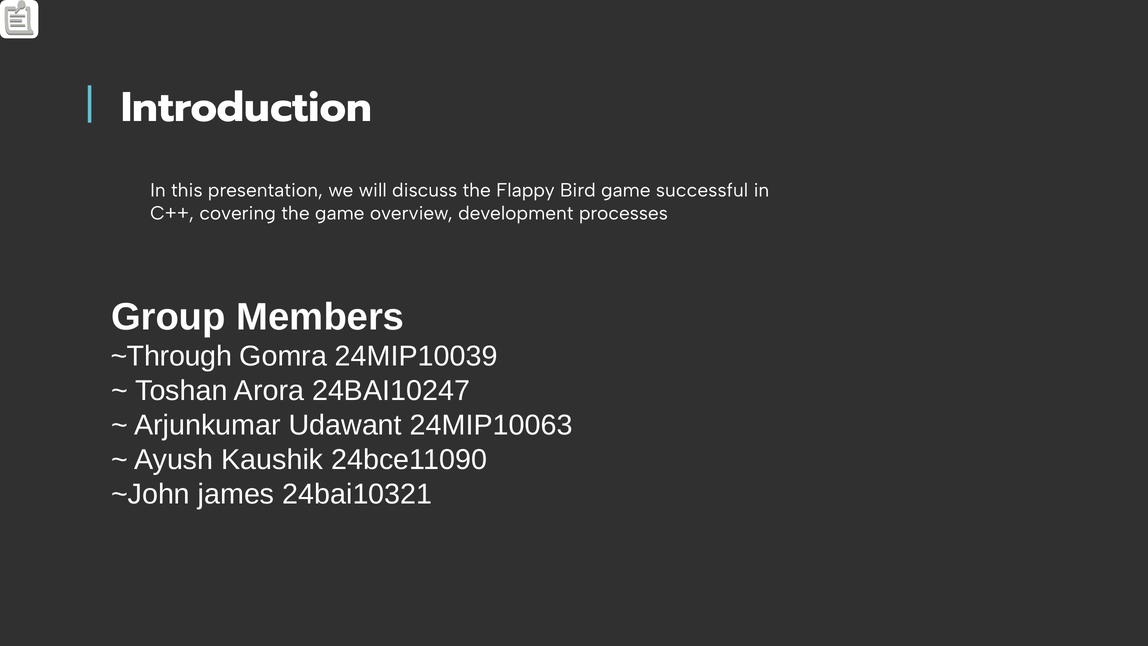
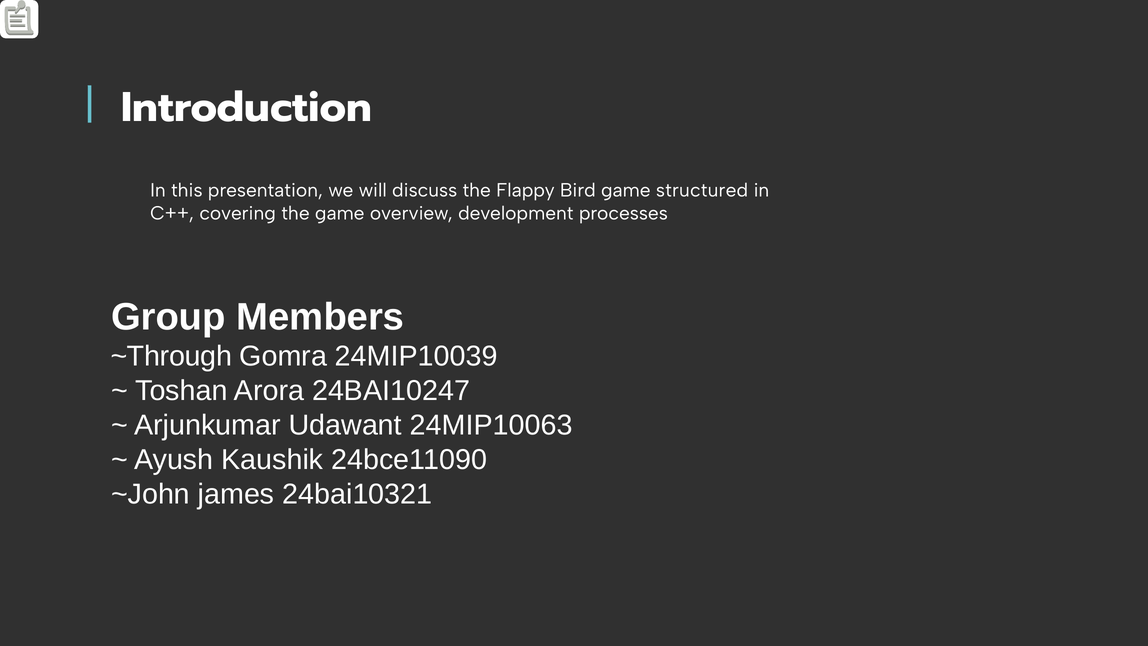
successful: successful -> structured
